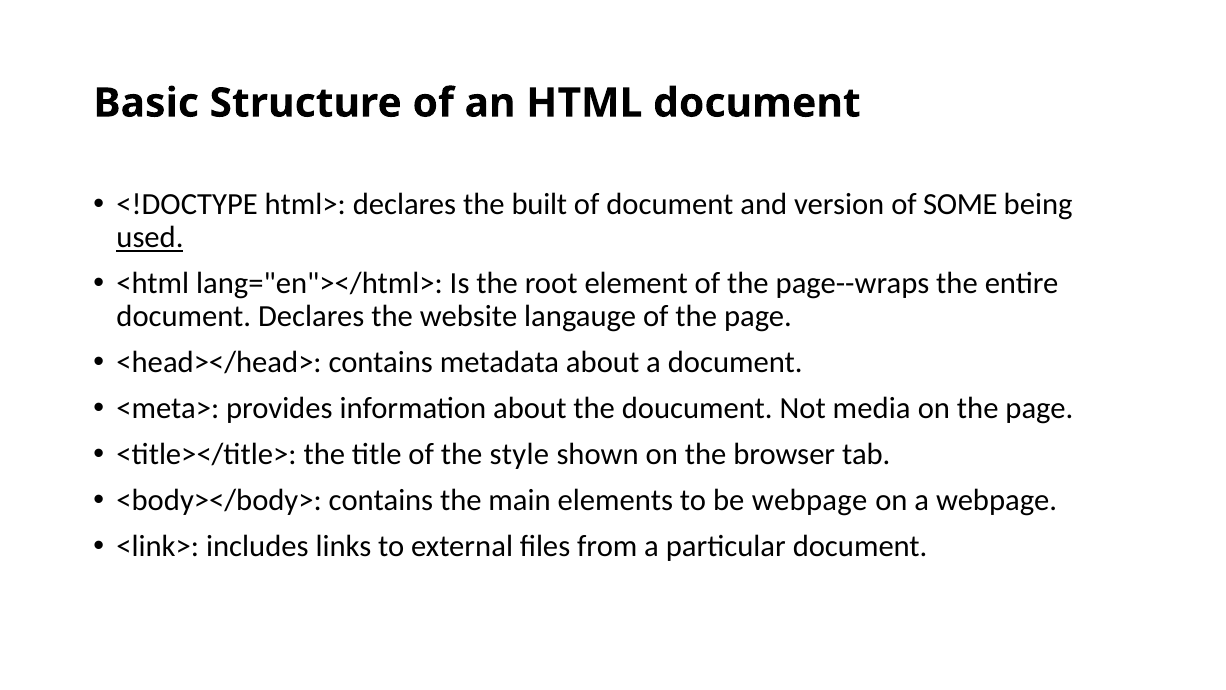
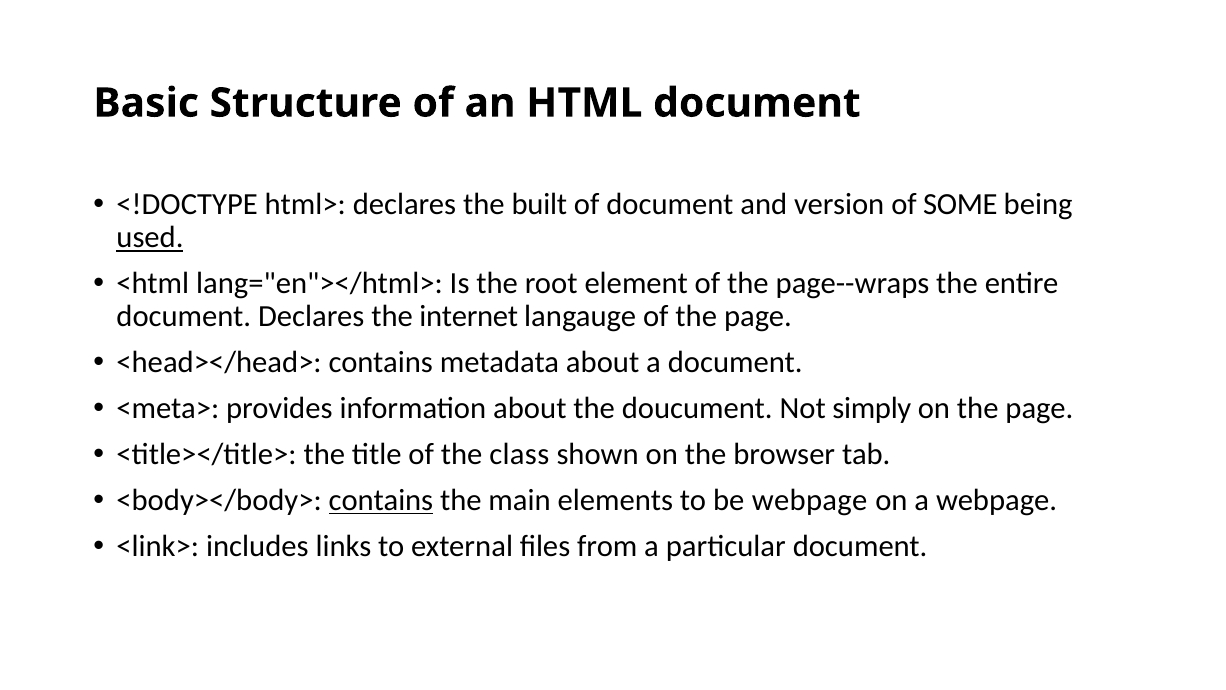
website: website -> internet
media: media -> simply
style: style -> class
contains at (381, 500) underline: none -> present
